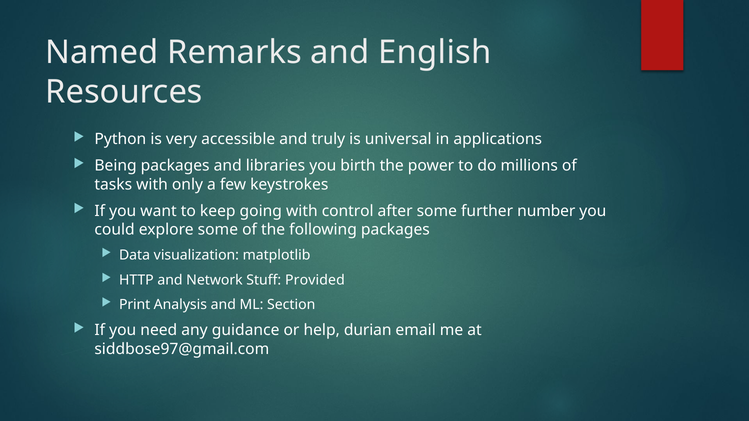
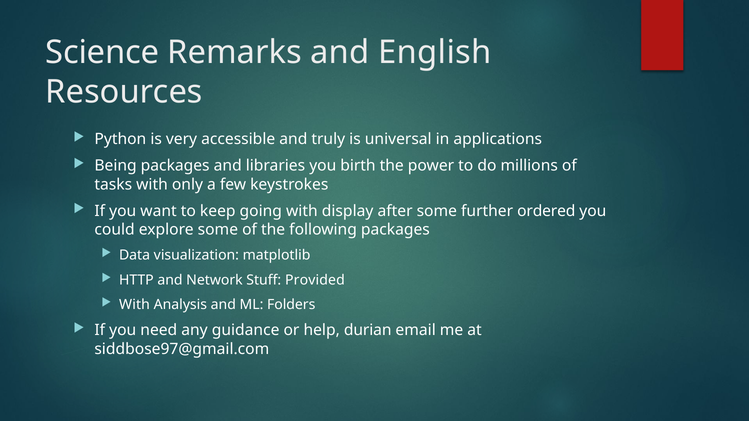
Named: Named -> Science
control: control -> display
number: number -> ordered
Print at (135, 305): Print -> With
Section: Section -> Folders
